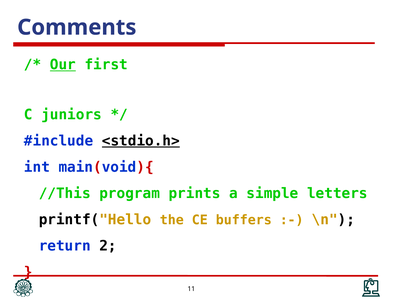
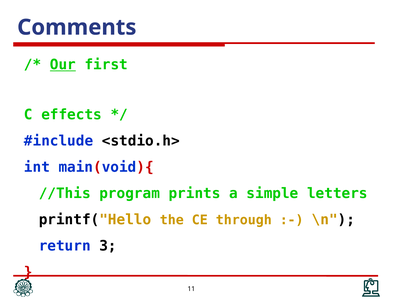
juniors: juniors -> effects
<stdio.h> underline: present -> none
buffers: buffers -> through
2: 2 -> 3
